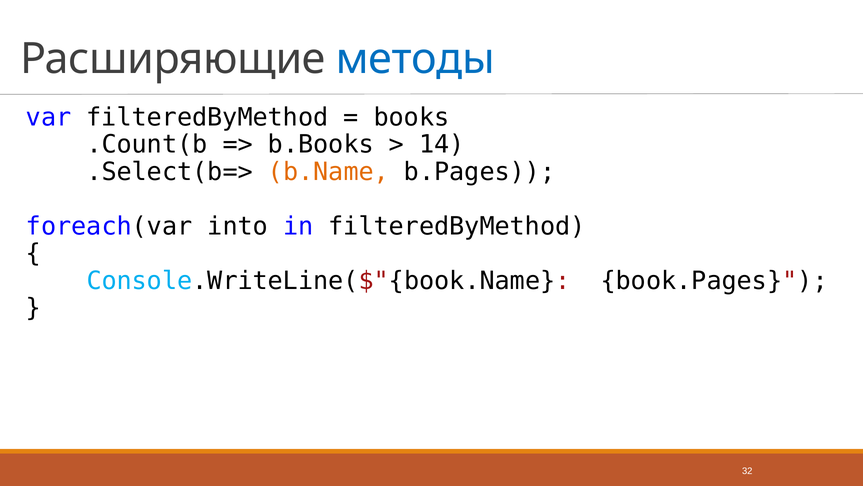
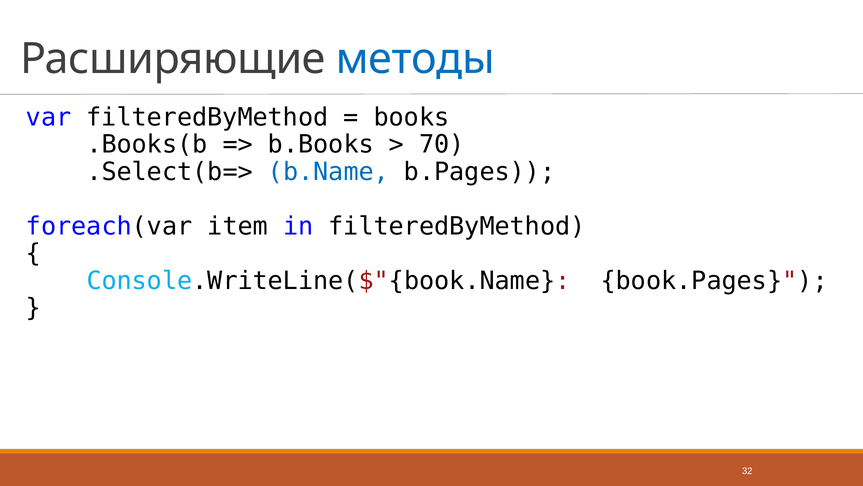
.Count(b: .Count(b -> .Books(b
14: 14 -> 70
b.Name colour: orange -> blue
into: into -> item
